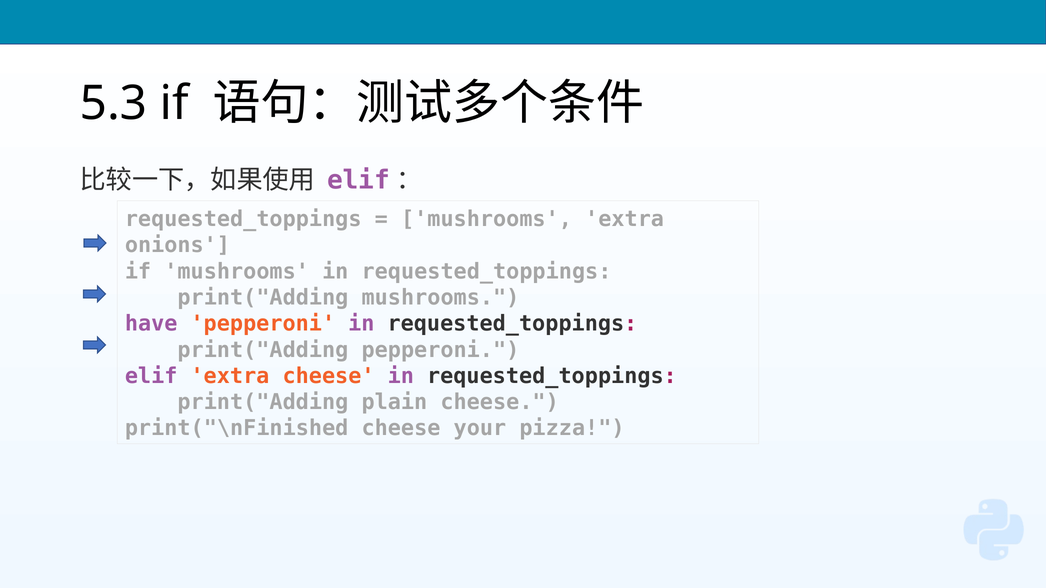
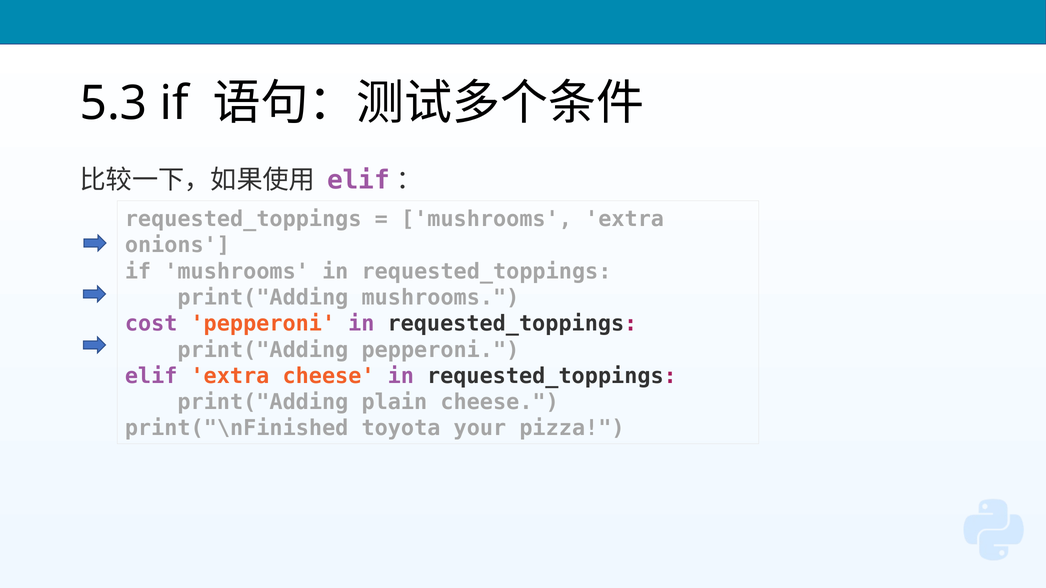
have: have -> cost
print("\nFinished cheese: cheese -> toyota
